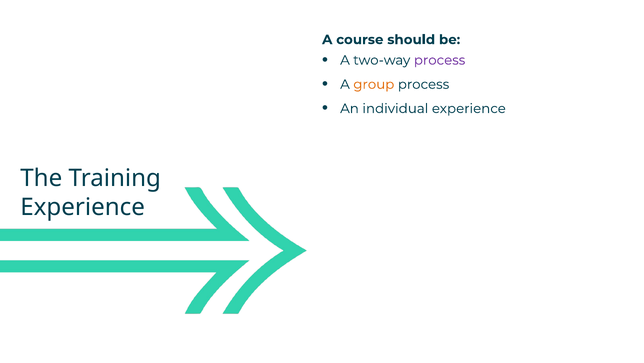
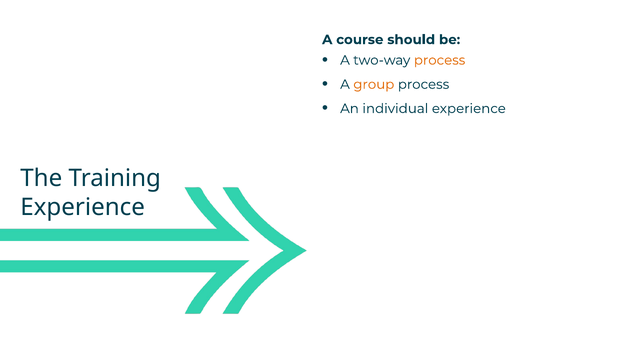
process at (440, 60) colour: purple -> orange
